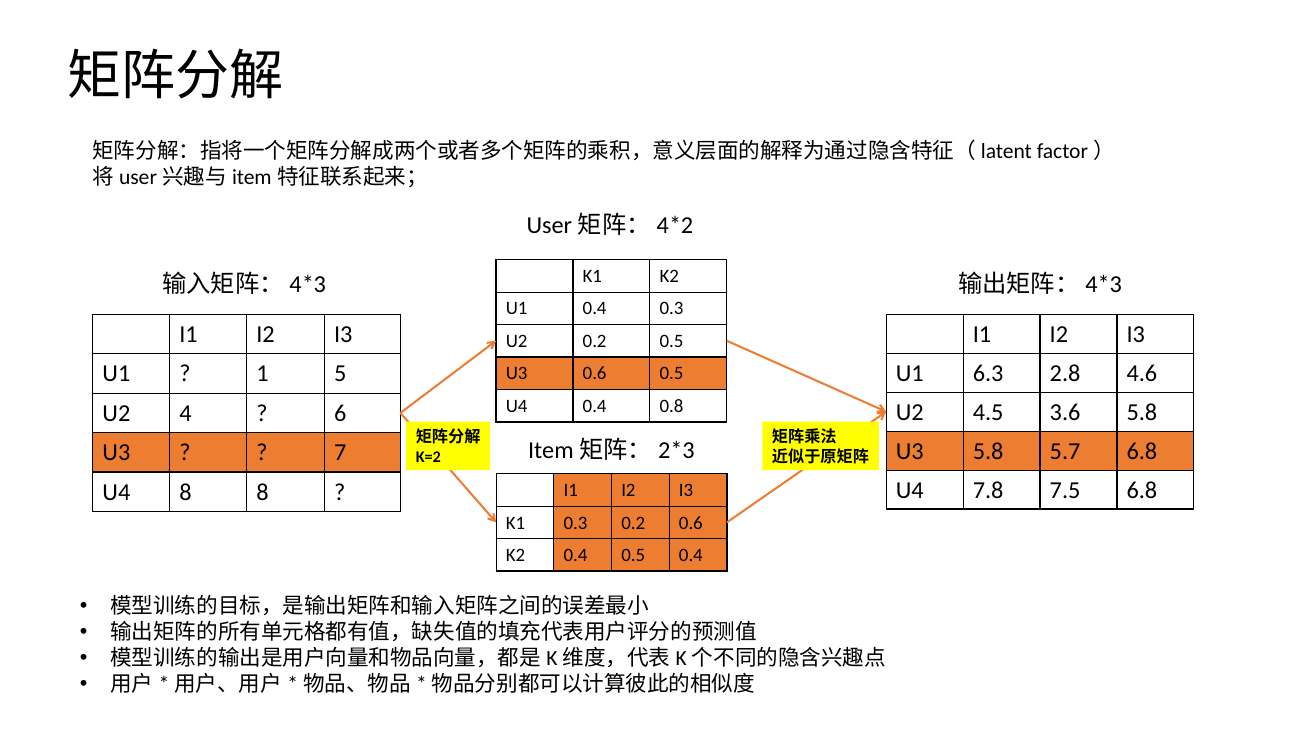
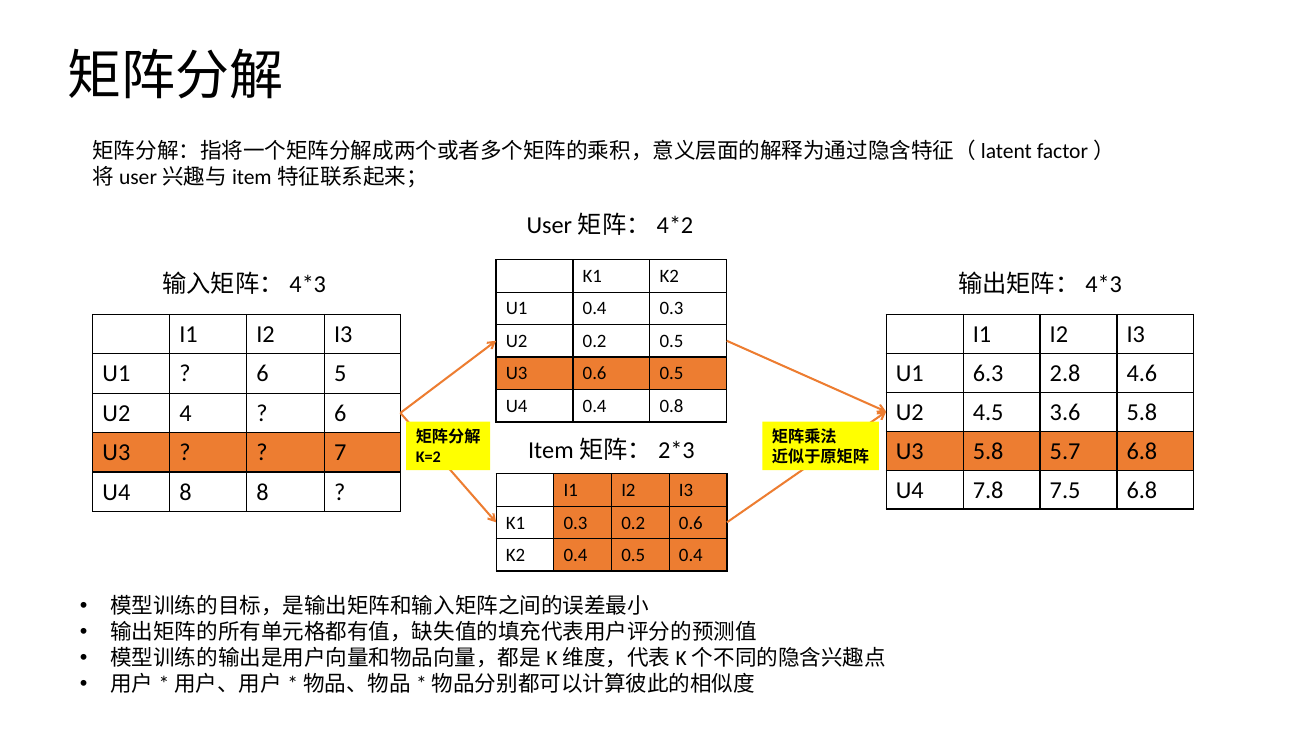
1 at (262, 374): 1 -> 6
